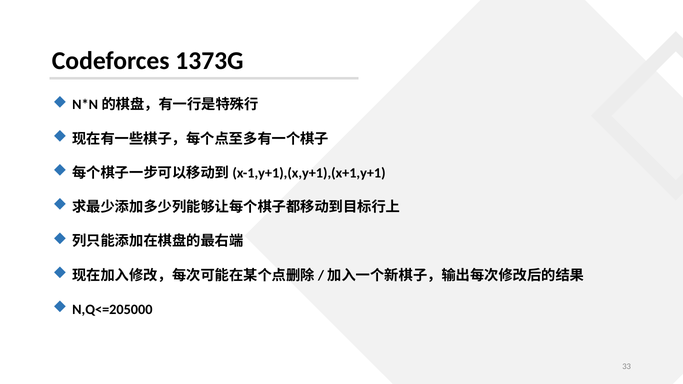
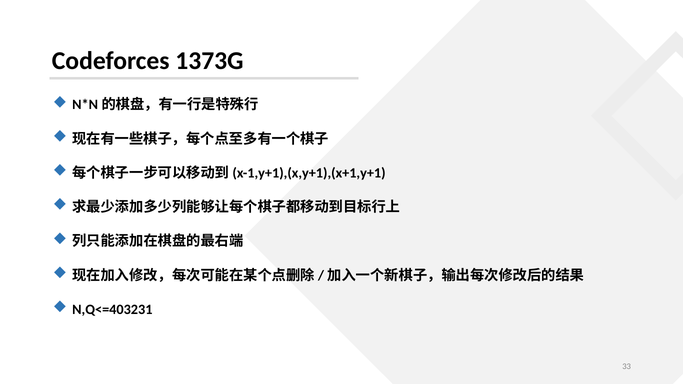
N,Q<=205000: N,Q<=205000 -> N,Q<=403231
